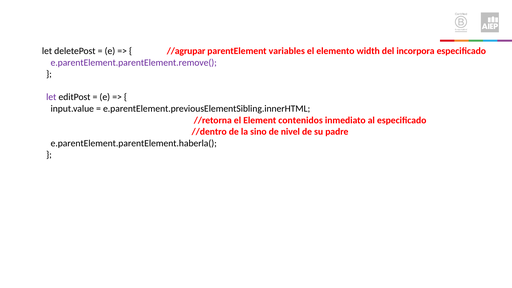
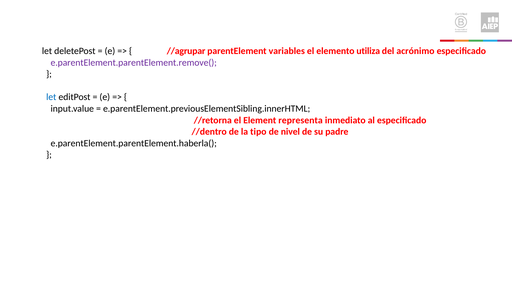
width: width -> utiliza
incorpora: incorpora -> acrónimo
let at (51, 97) colour: purple -> blue
contenidos: contenidos -> representa
sino: sino -> tipo
